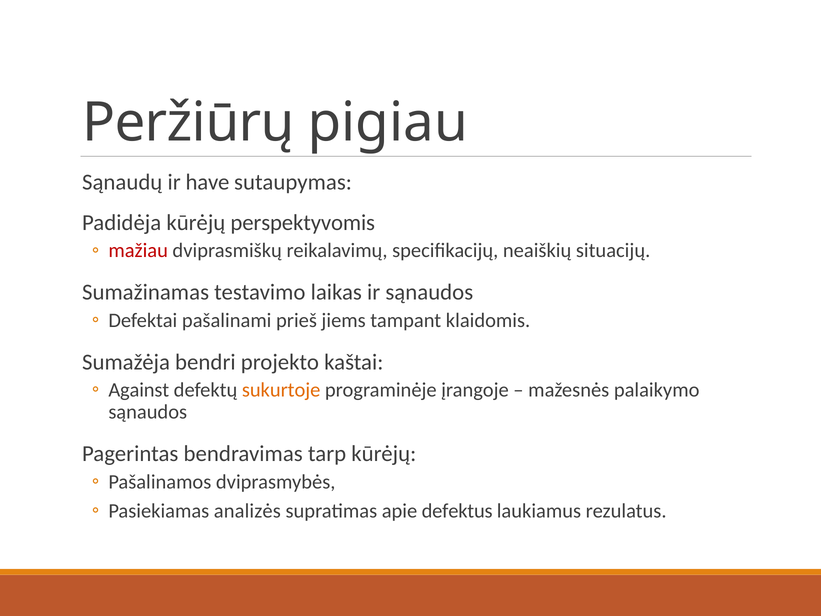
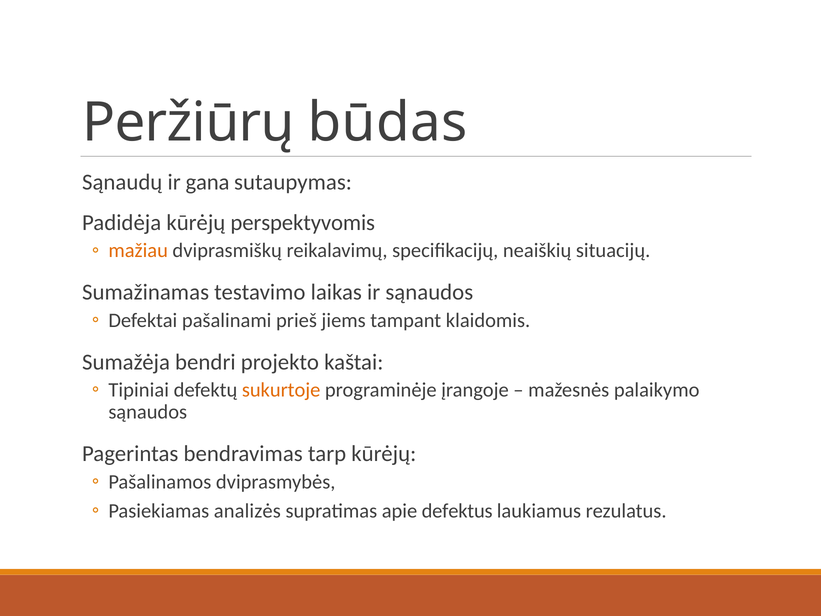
pigiau: pigiau -> būdas
have: have -> gana
mažiau colour: red -> orange
Against: Against -> Tipiniai
